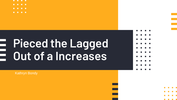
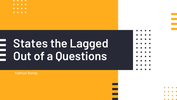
Pieced: Pieced -> States
Increases: Increases -> Questions
